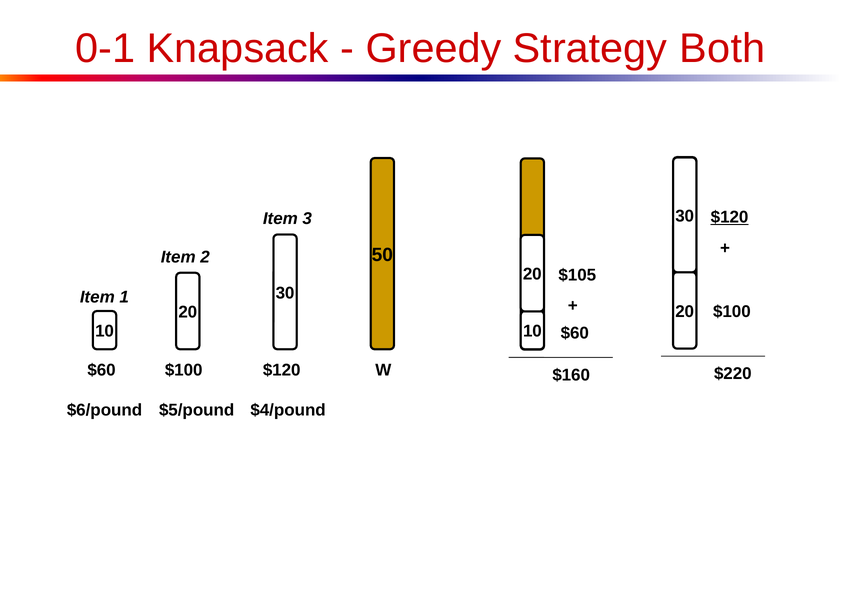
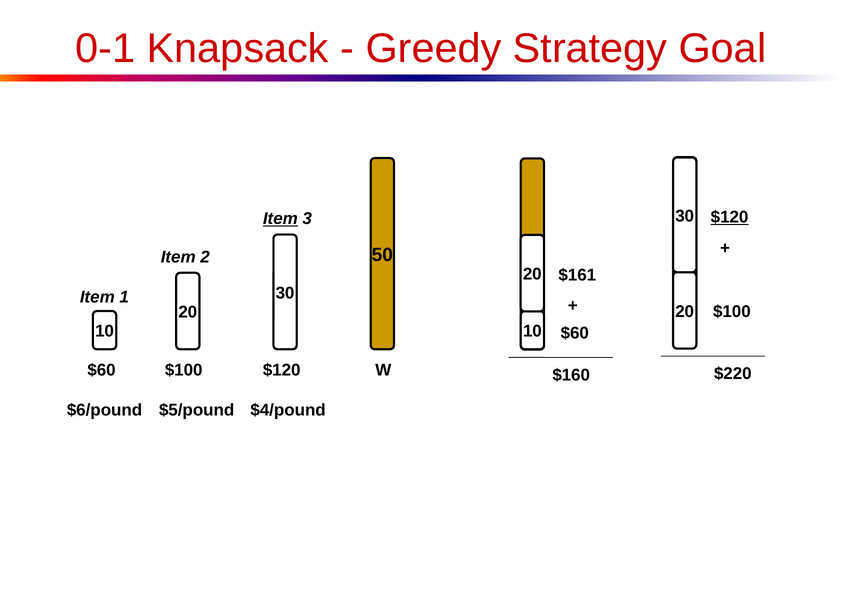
Both: Both -> Goal
Item at (280, 219) underline: none -> present
$105: $105 -> $161
